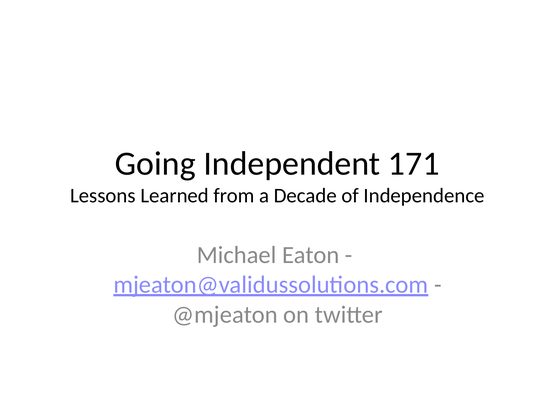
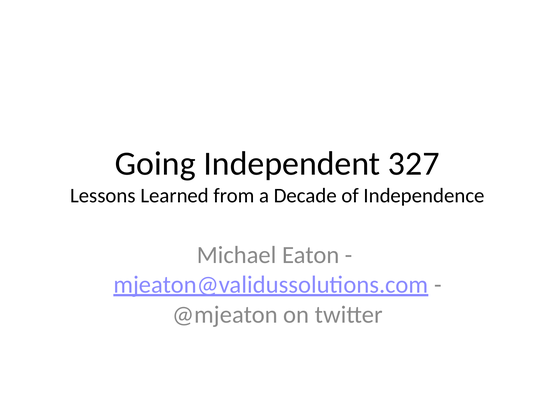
171: 171 -> 327
